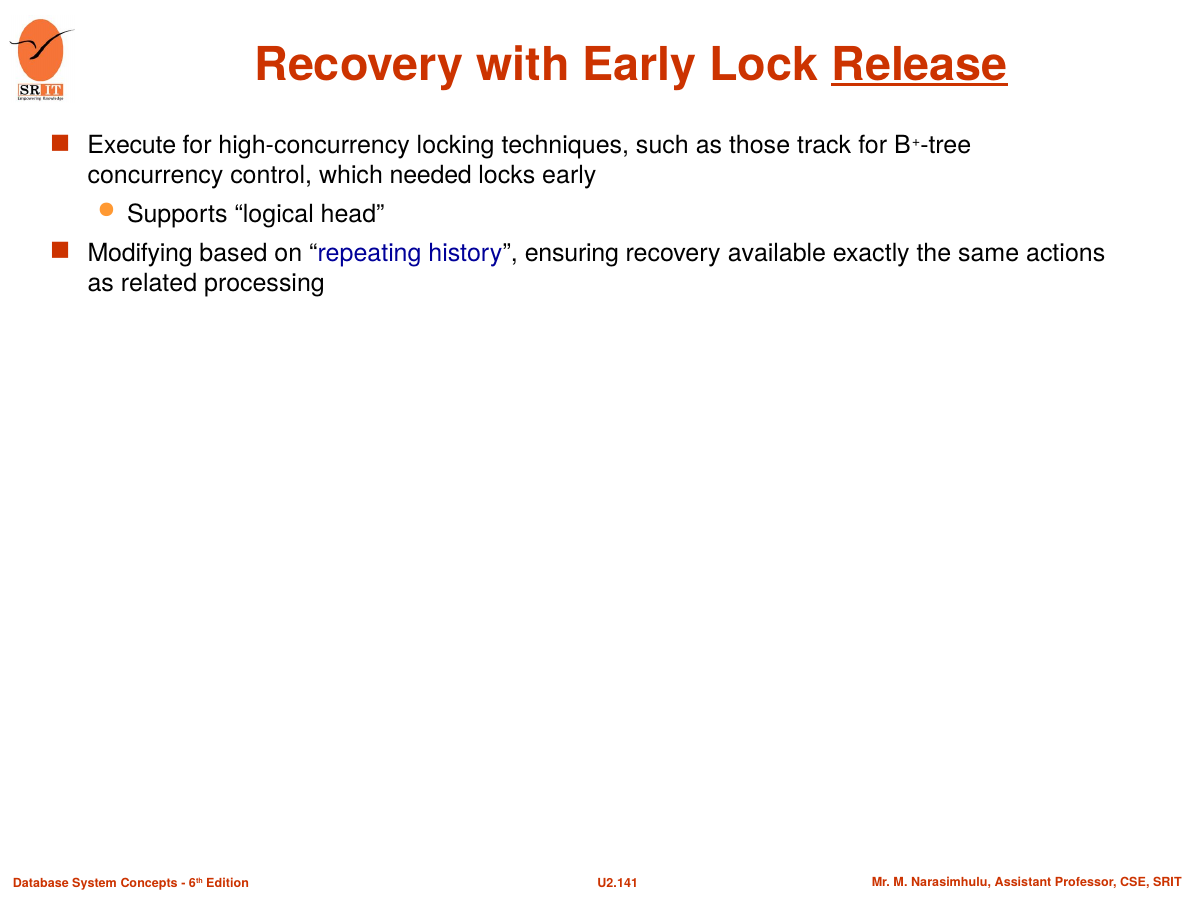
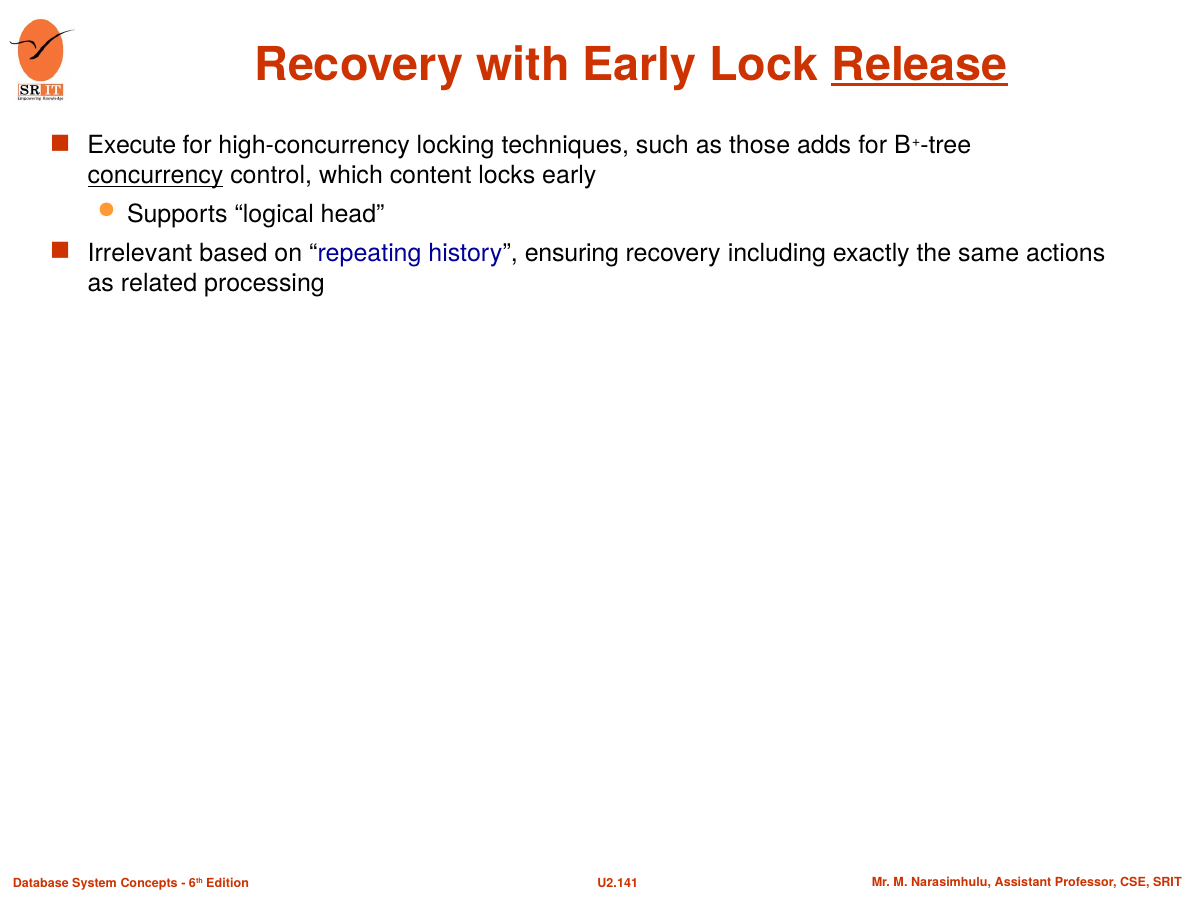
track: track -> adds
concurrency underline: none -> present
needed: needed -> content
Modifying: Modifying -> Irrelevant
available: available -> including
